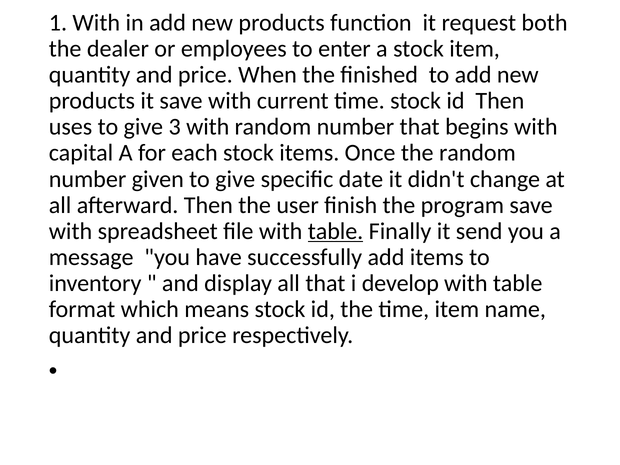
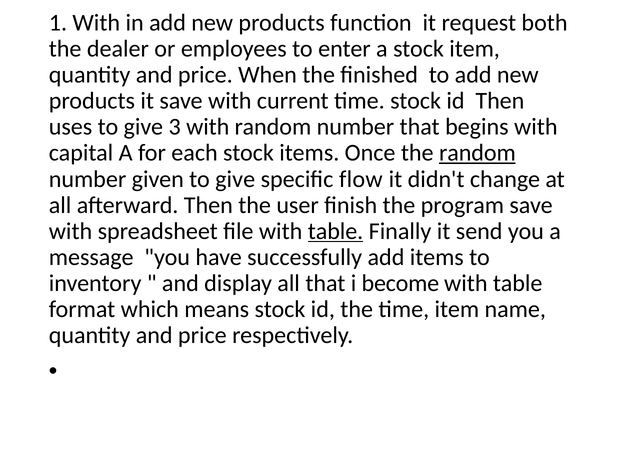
random at (477, 153) underline: none -> present
date: date -> flow
develop: develop -> become
